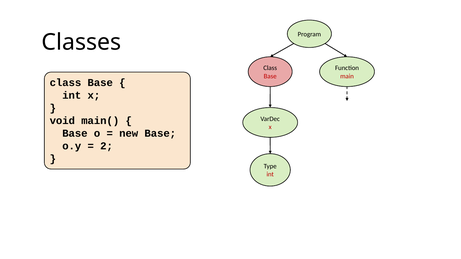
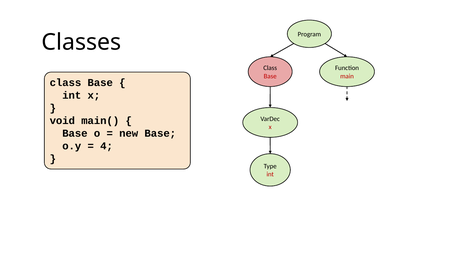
2: 2 -> 4
